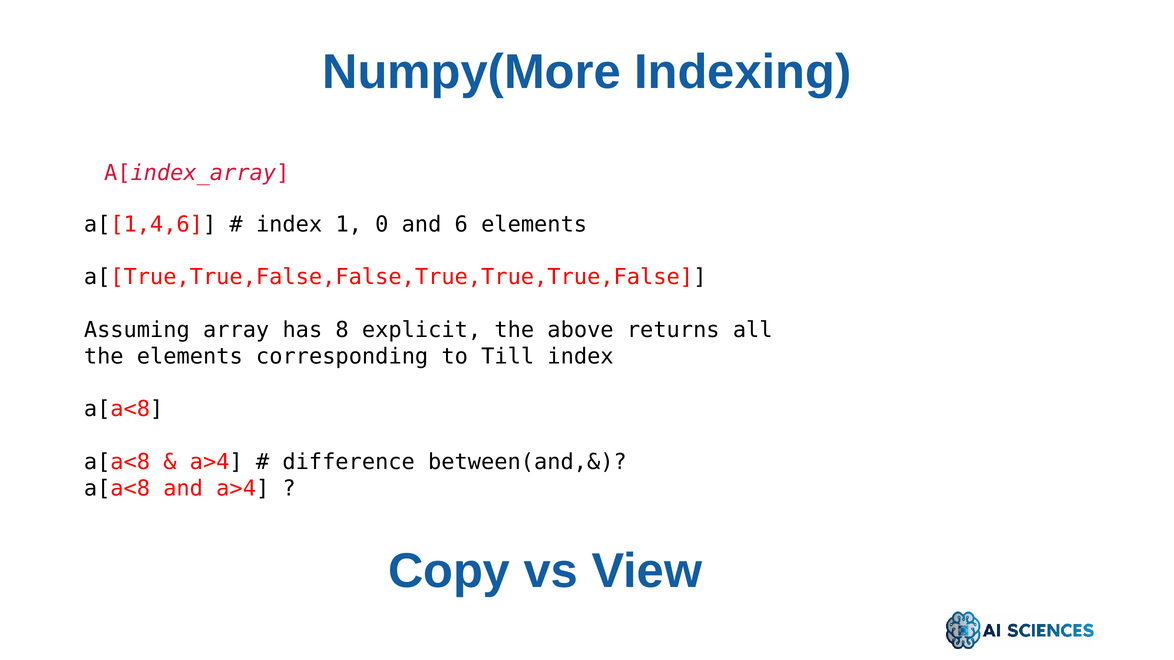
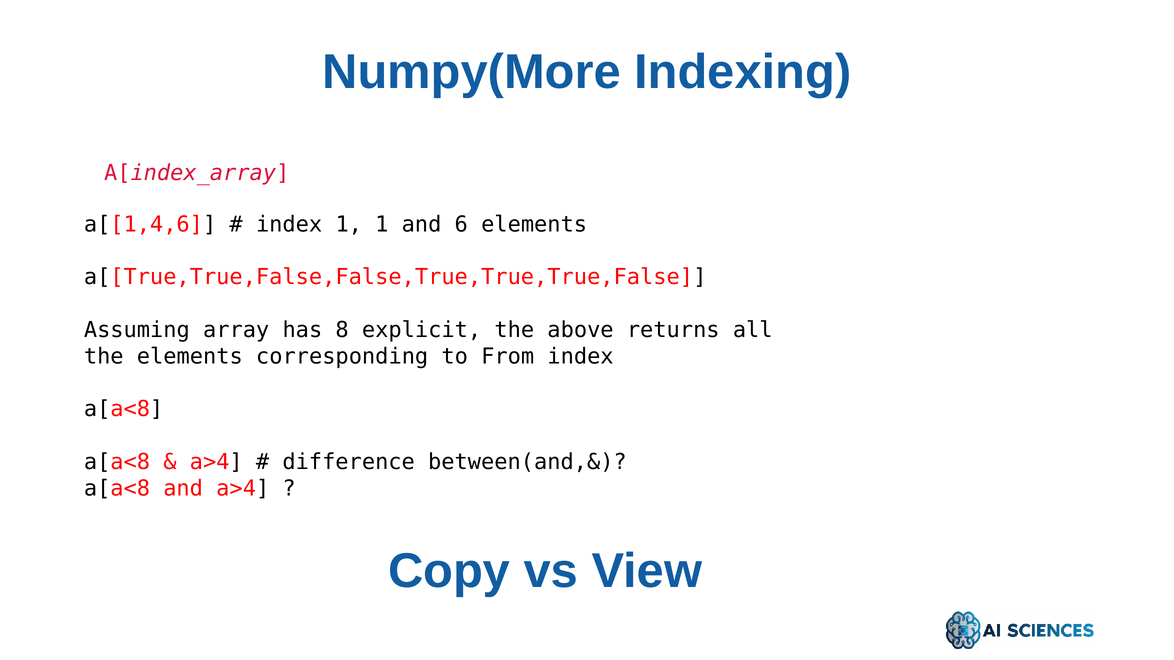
1 0: 0 -> 1
Till: Till -> From
